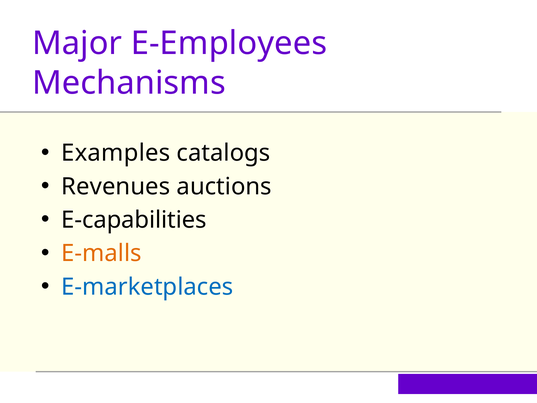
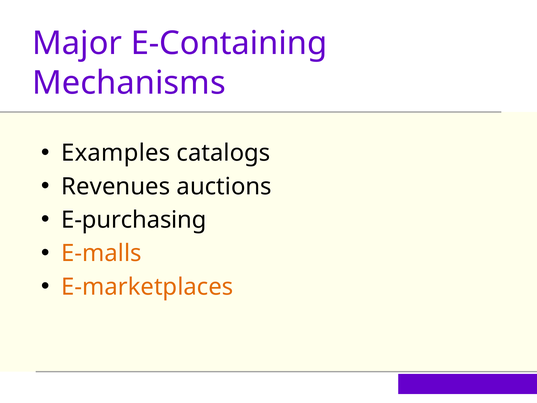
E-Employees: E-Employees -> E-Containing
E-capabilities: E-capabilities -> E-purchasing
E-marketplaces colour: blue -> orange
